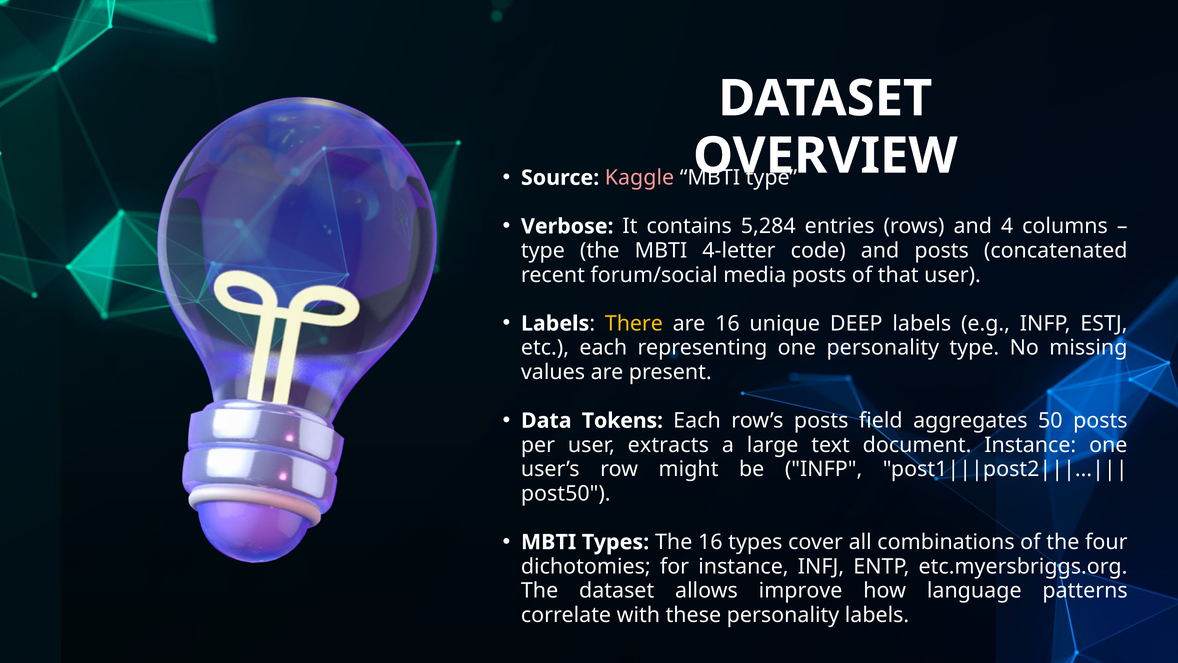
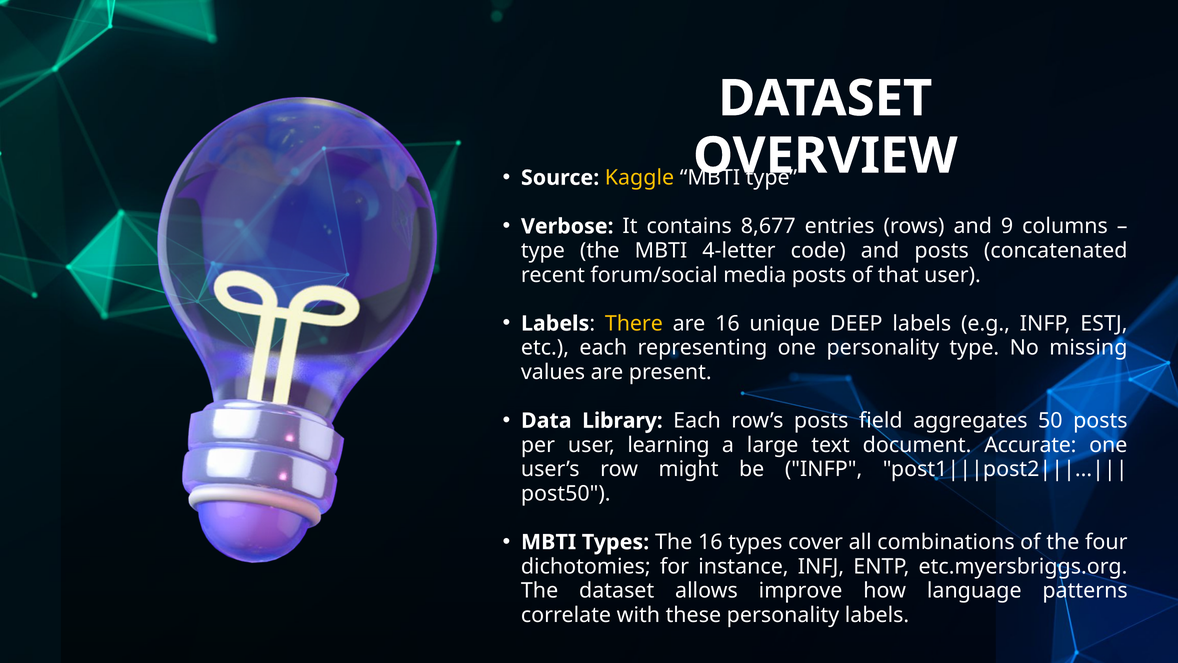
Kaggle colour: pink -> yellow
5,284: 5,284 -> 8,677
4: 4 -> 9
Tokens: Tokens -> Library
extracts: extracts -> learning
document Instance: Instance -> Accurate
